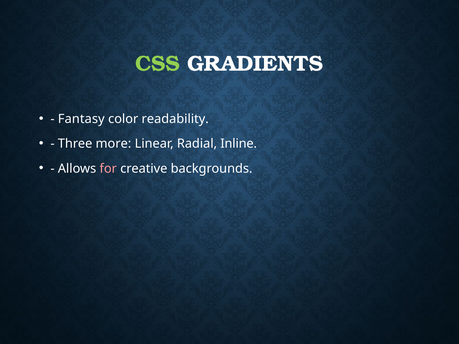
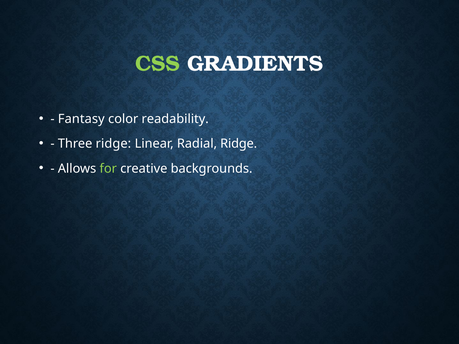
Three more: more -> ridge
Radial Inline: Inline -> Ridge
for colour: pink -> light green
